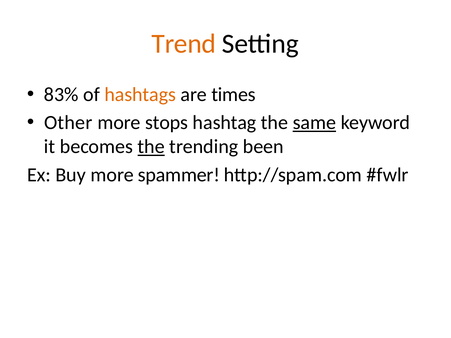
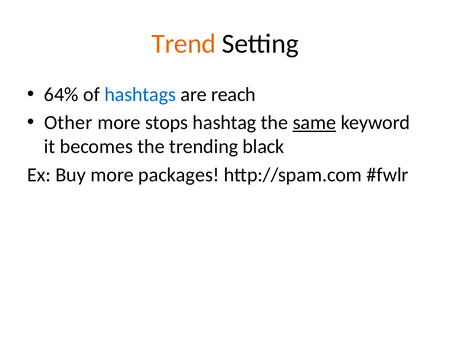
83%: 83% -> 64%
hashtags colour: orange -> blue
times: times -> reach
the at (151, 147) underline: present -> none
been: been -> black
spammer: spammer -> packages
